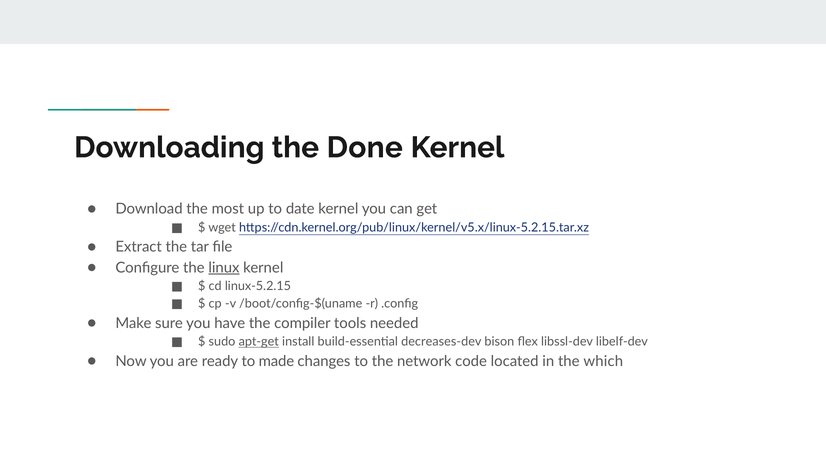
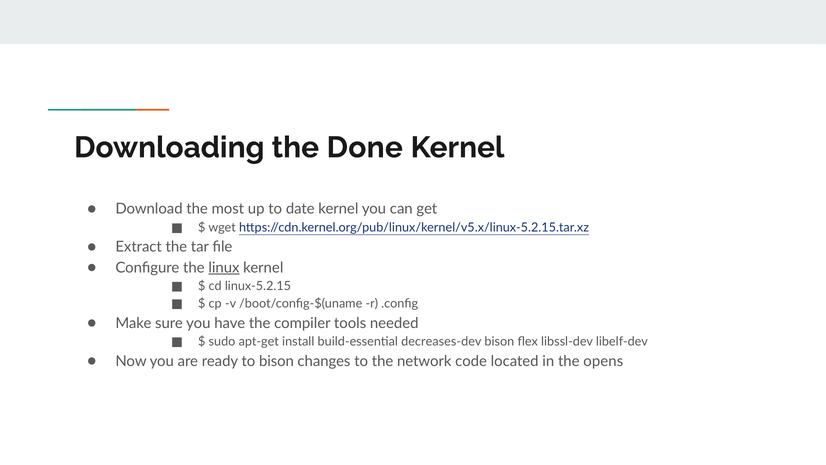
apt-get underline: present -> none
to made: made -> bison
which: which -> opens
